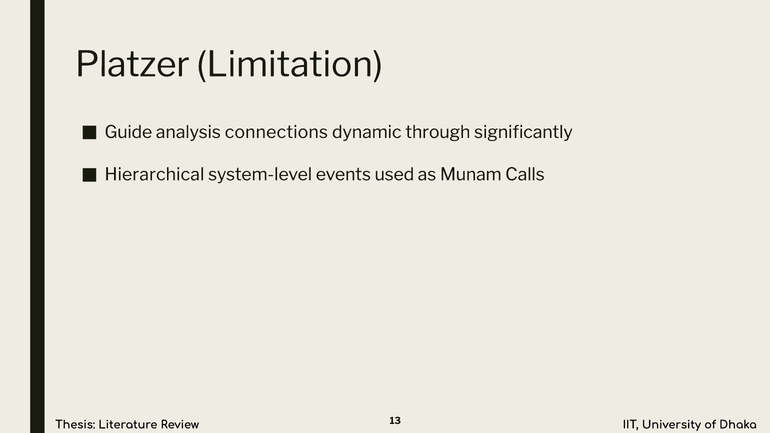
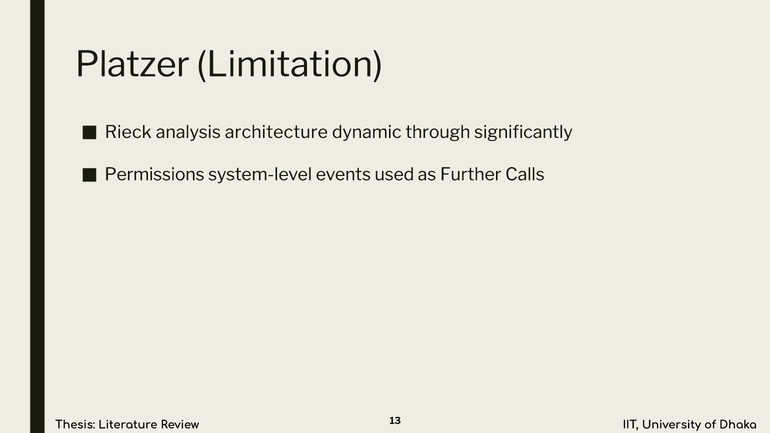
Guide: Guide -> Rieck
connections: connections -> architecture
Hierarchical: Hierarchical -> Permissions
Munam: Munam -> Further
